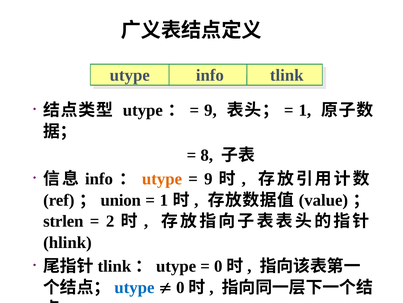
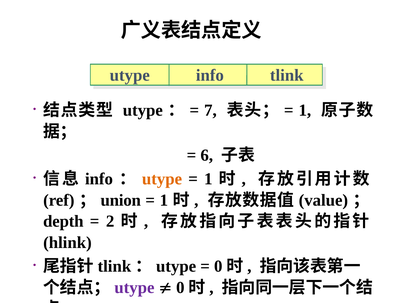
9 at (210, 110): 9 -> 7
8: 8 -> 6
9 at (208, 178): 9 -> 1
strlen: strlen -> depth
utype at (134, 287) colour: blue -> purple
